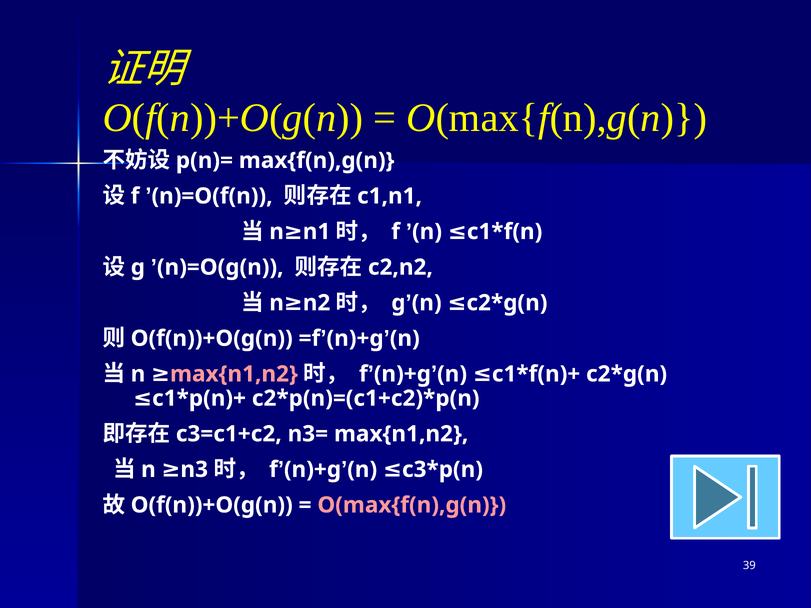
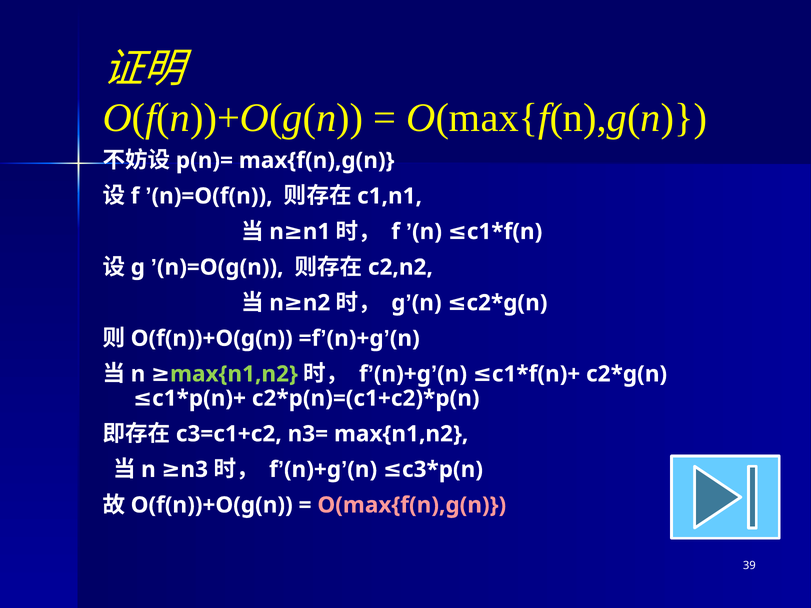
max{n1,n2 at (234, 374) colour: pink -> light green
